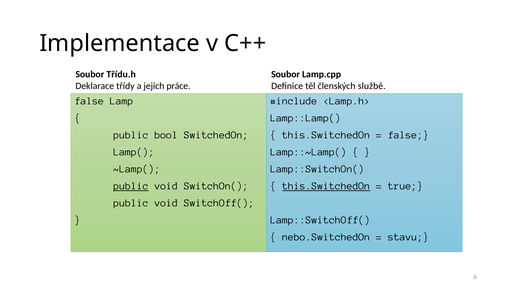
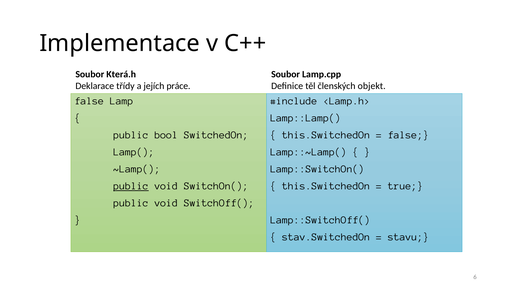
Třídu.h: Třídu.h -> Která.h
službě: službě -> objekt
this.SwitchedOn at (326, 186) underline: present -> none
nebo.SwitchedOn: nebo.SwitchedOn -> stav.SwitchedOn
